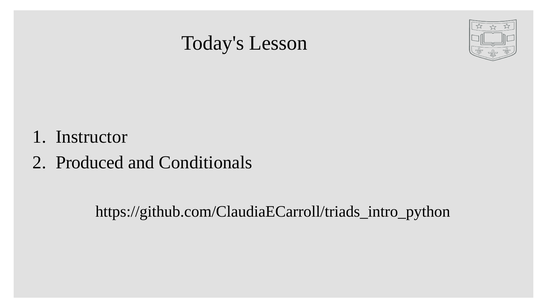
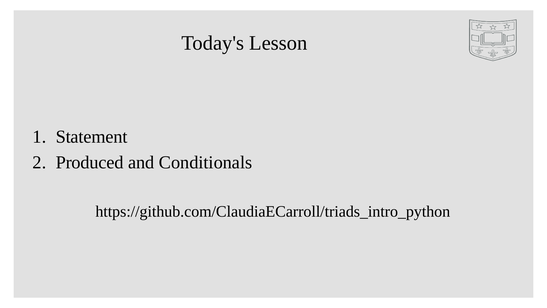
Instructor: Instructor -> Statement
